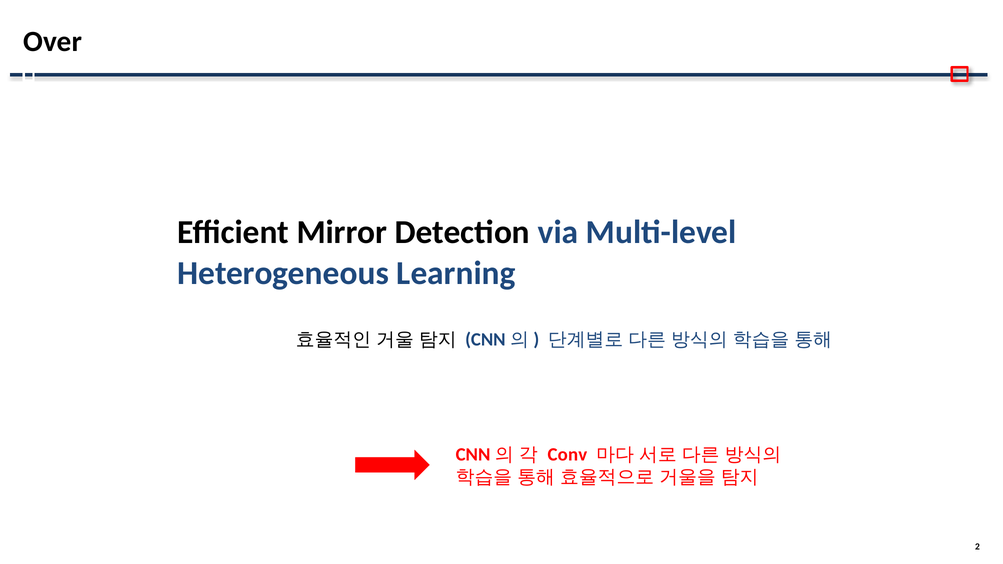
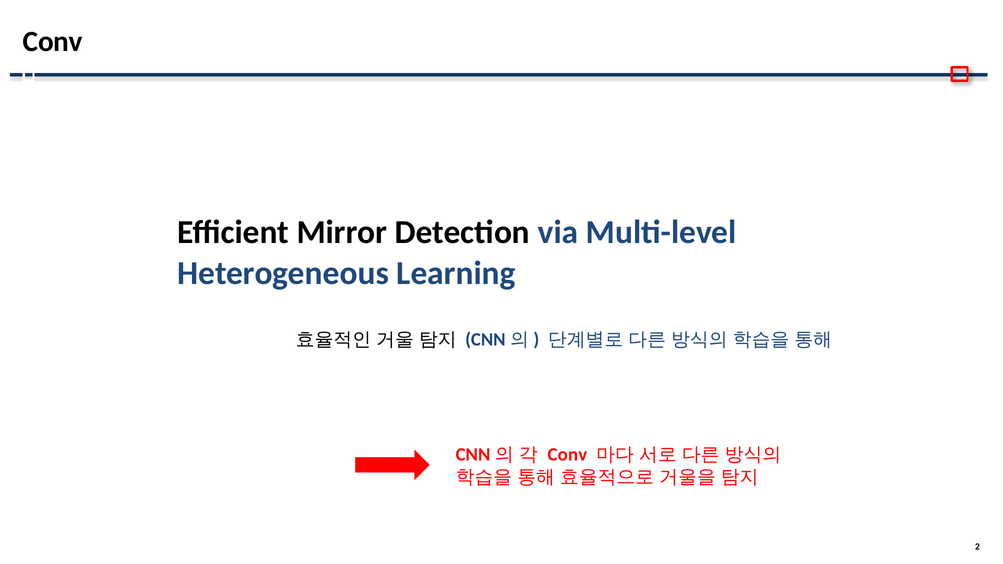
Over at (53, 42): Over -> Conv
